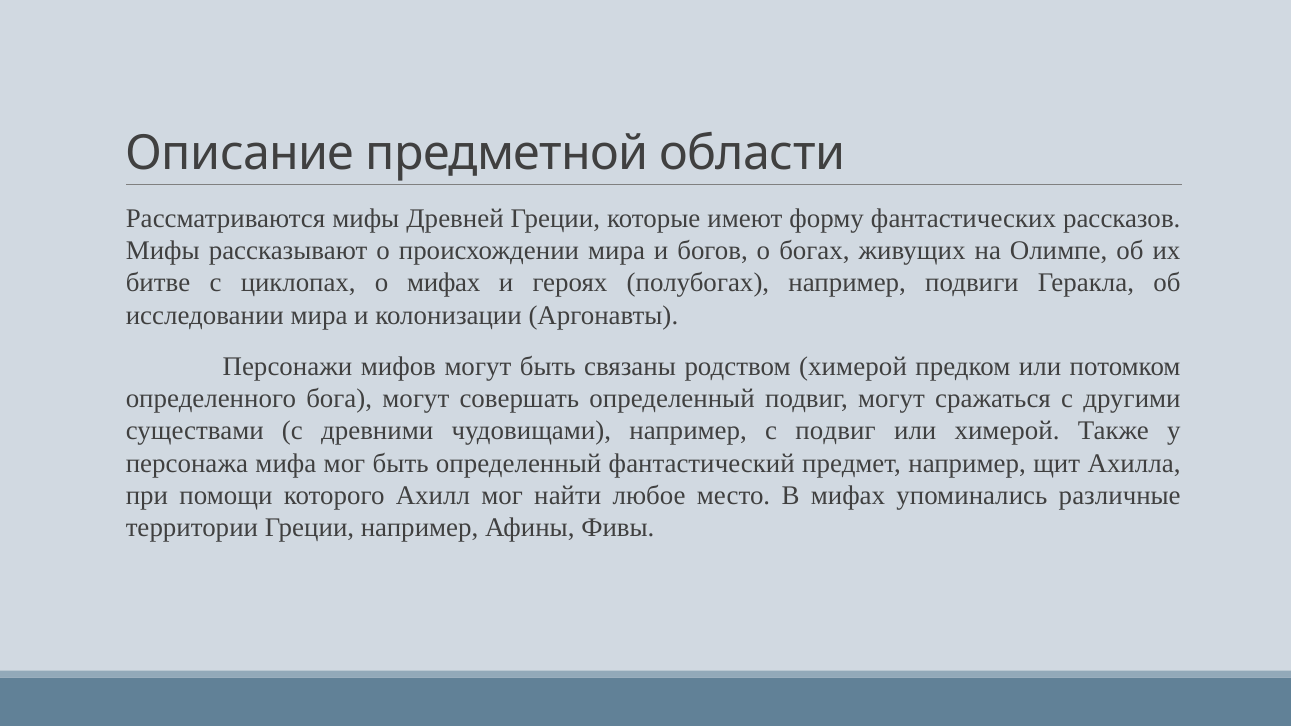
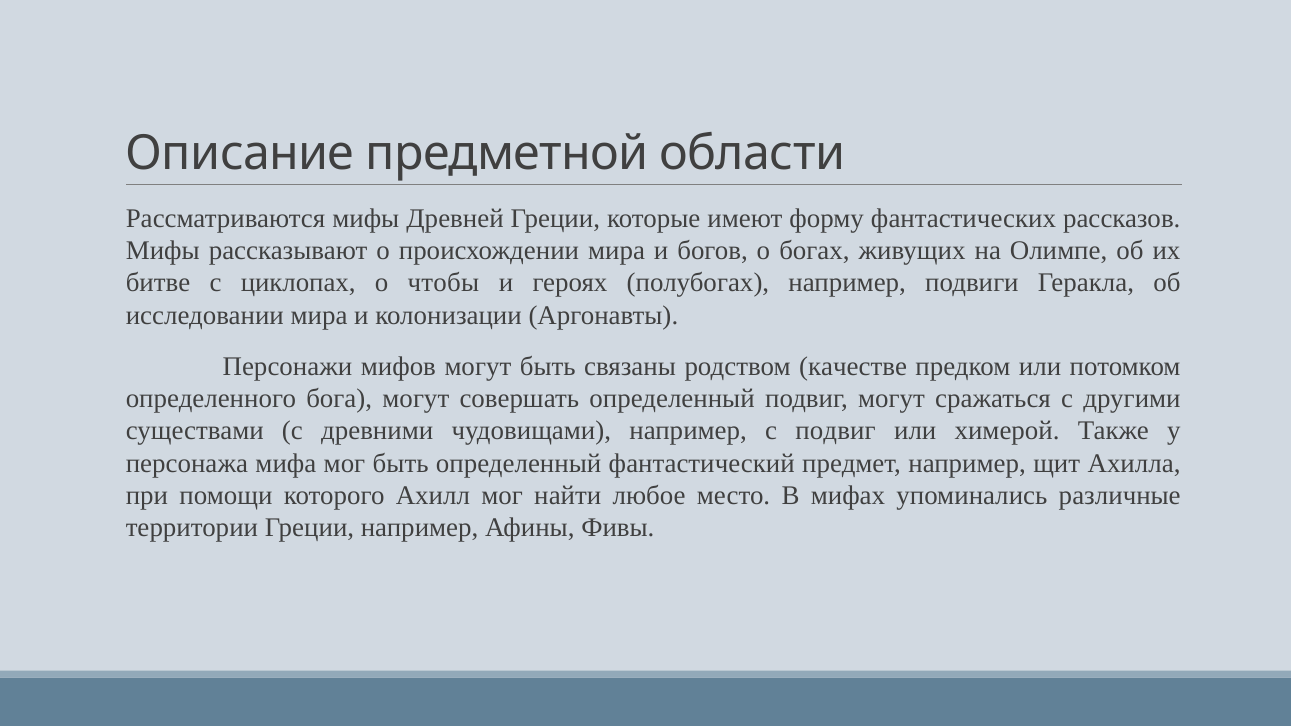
о мифах: мифах -> чтобы
родством химерой: химерой -> качестве
